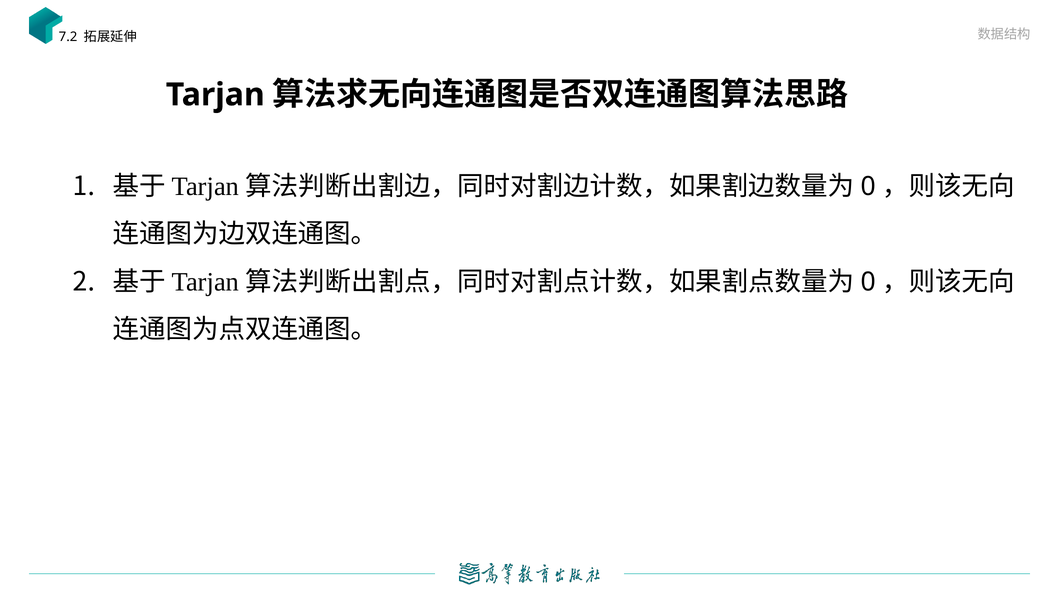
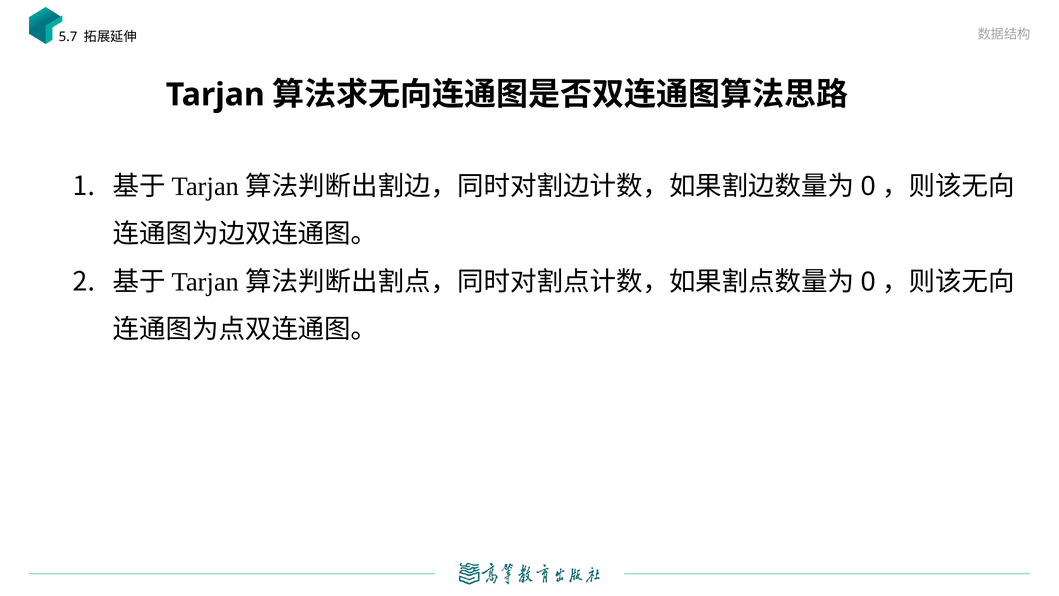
7.2: 7.2 -> 5.7
